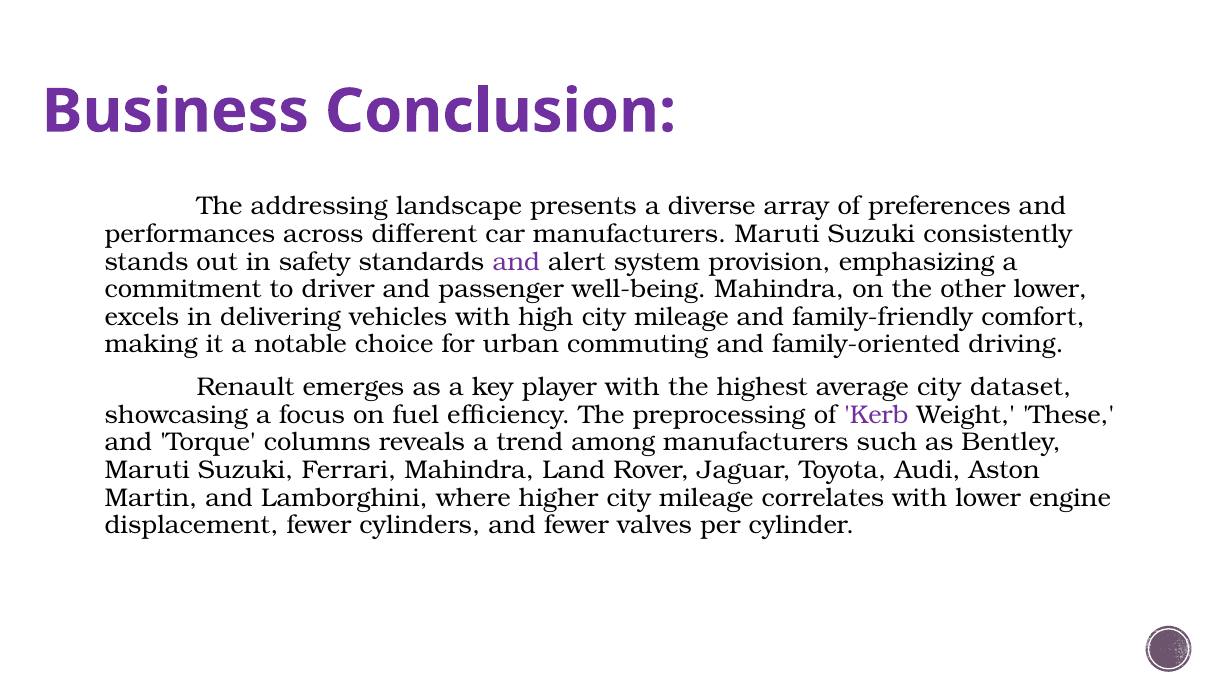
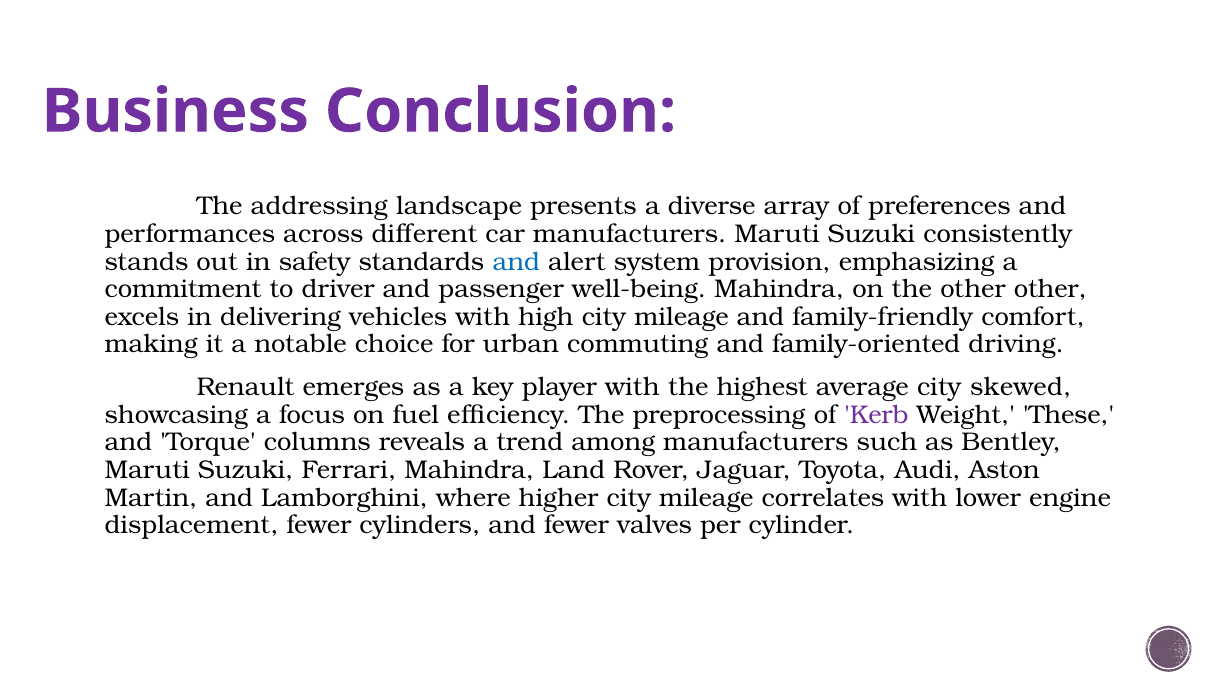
and at (516, 262) colour: purple -> blue
other lower: lower -> other
dataset: dataset -> skewed
